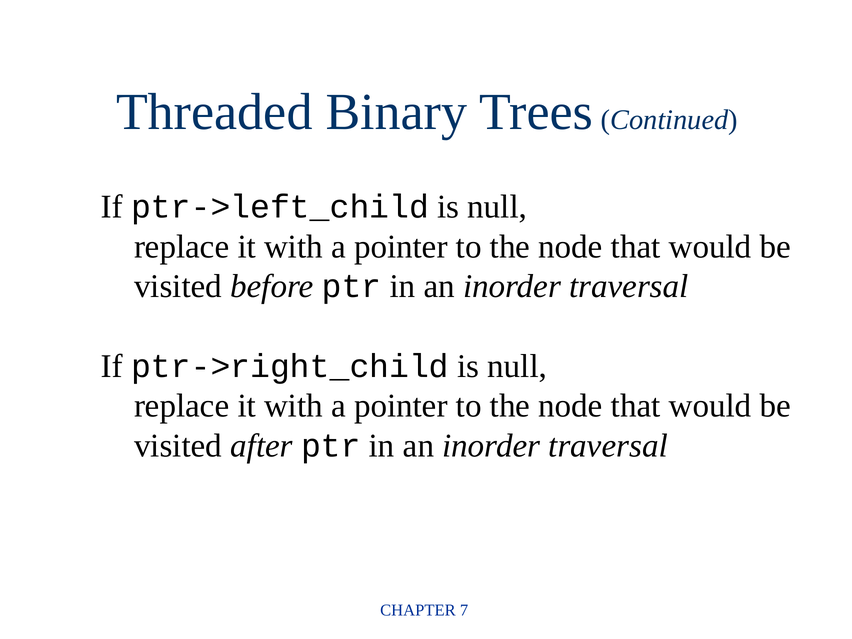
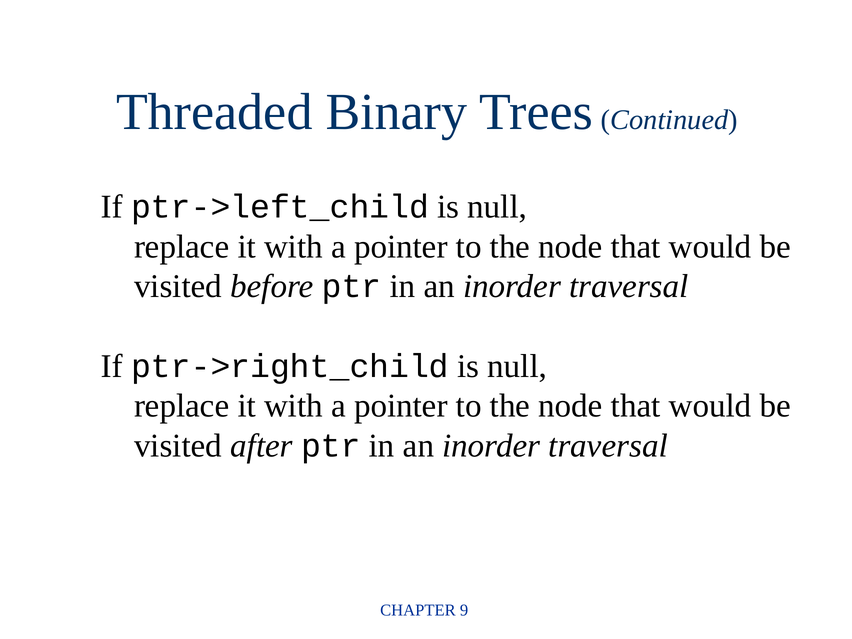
7: 7 -> 9
